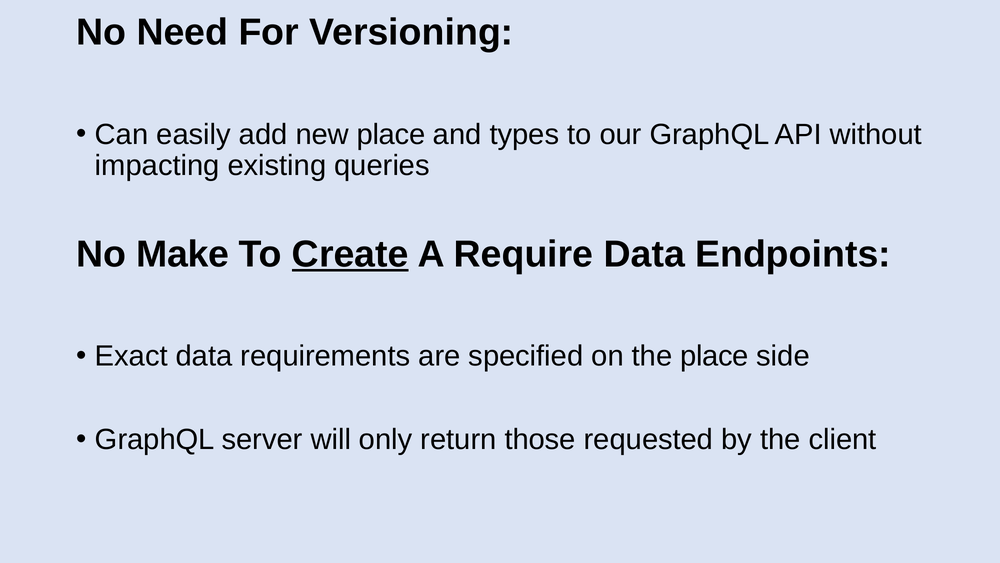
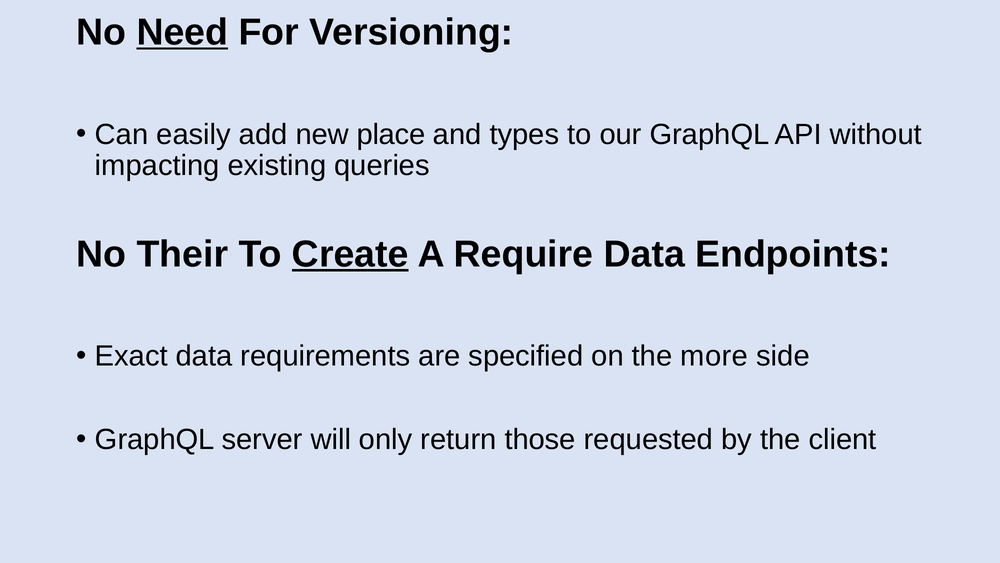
Need underline: none -> present
Make: Make -> Their
the place: place -> more
